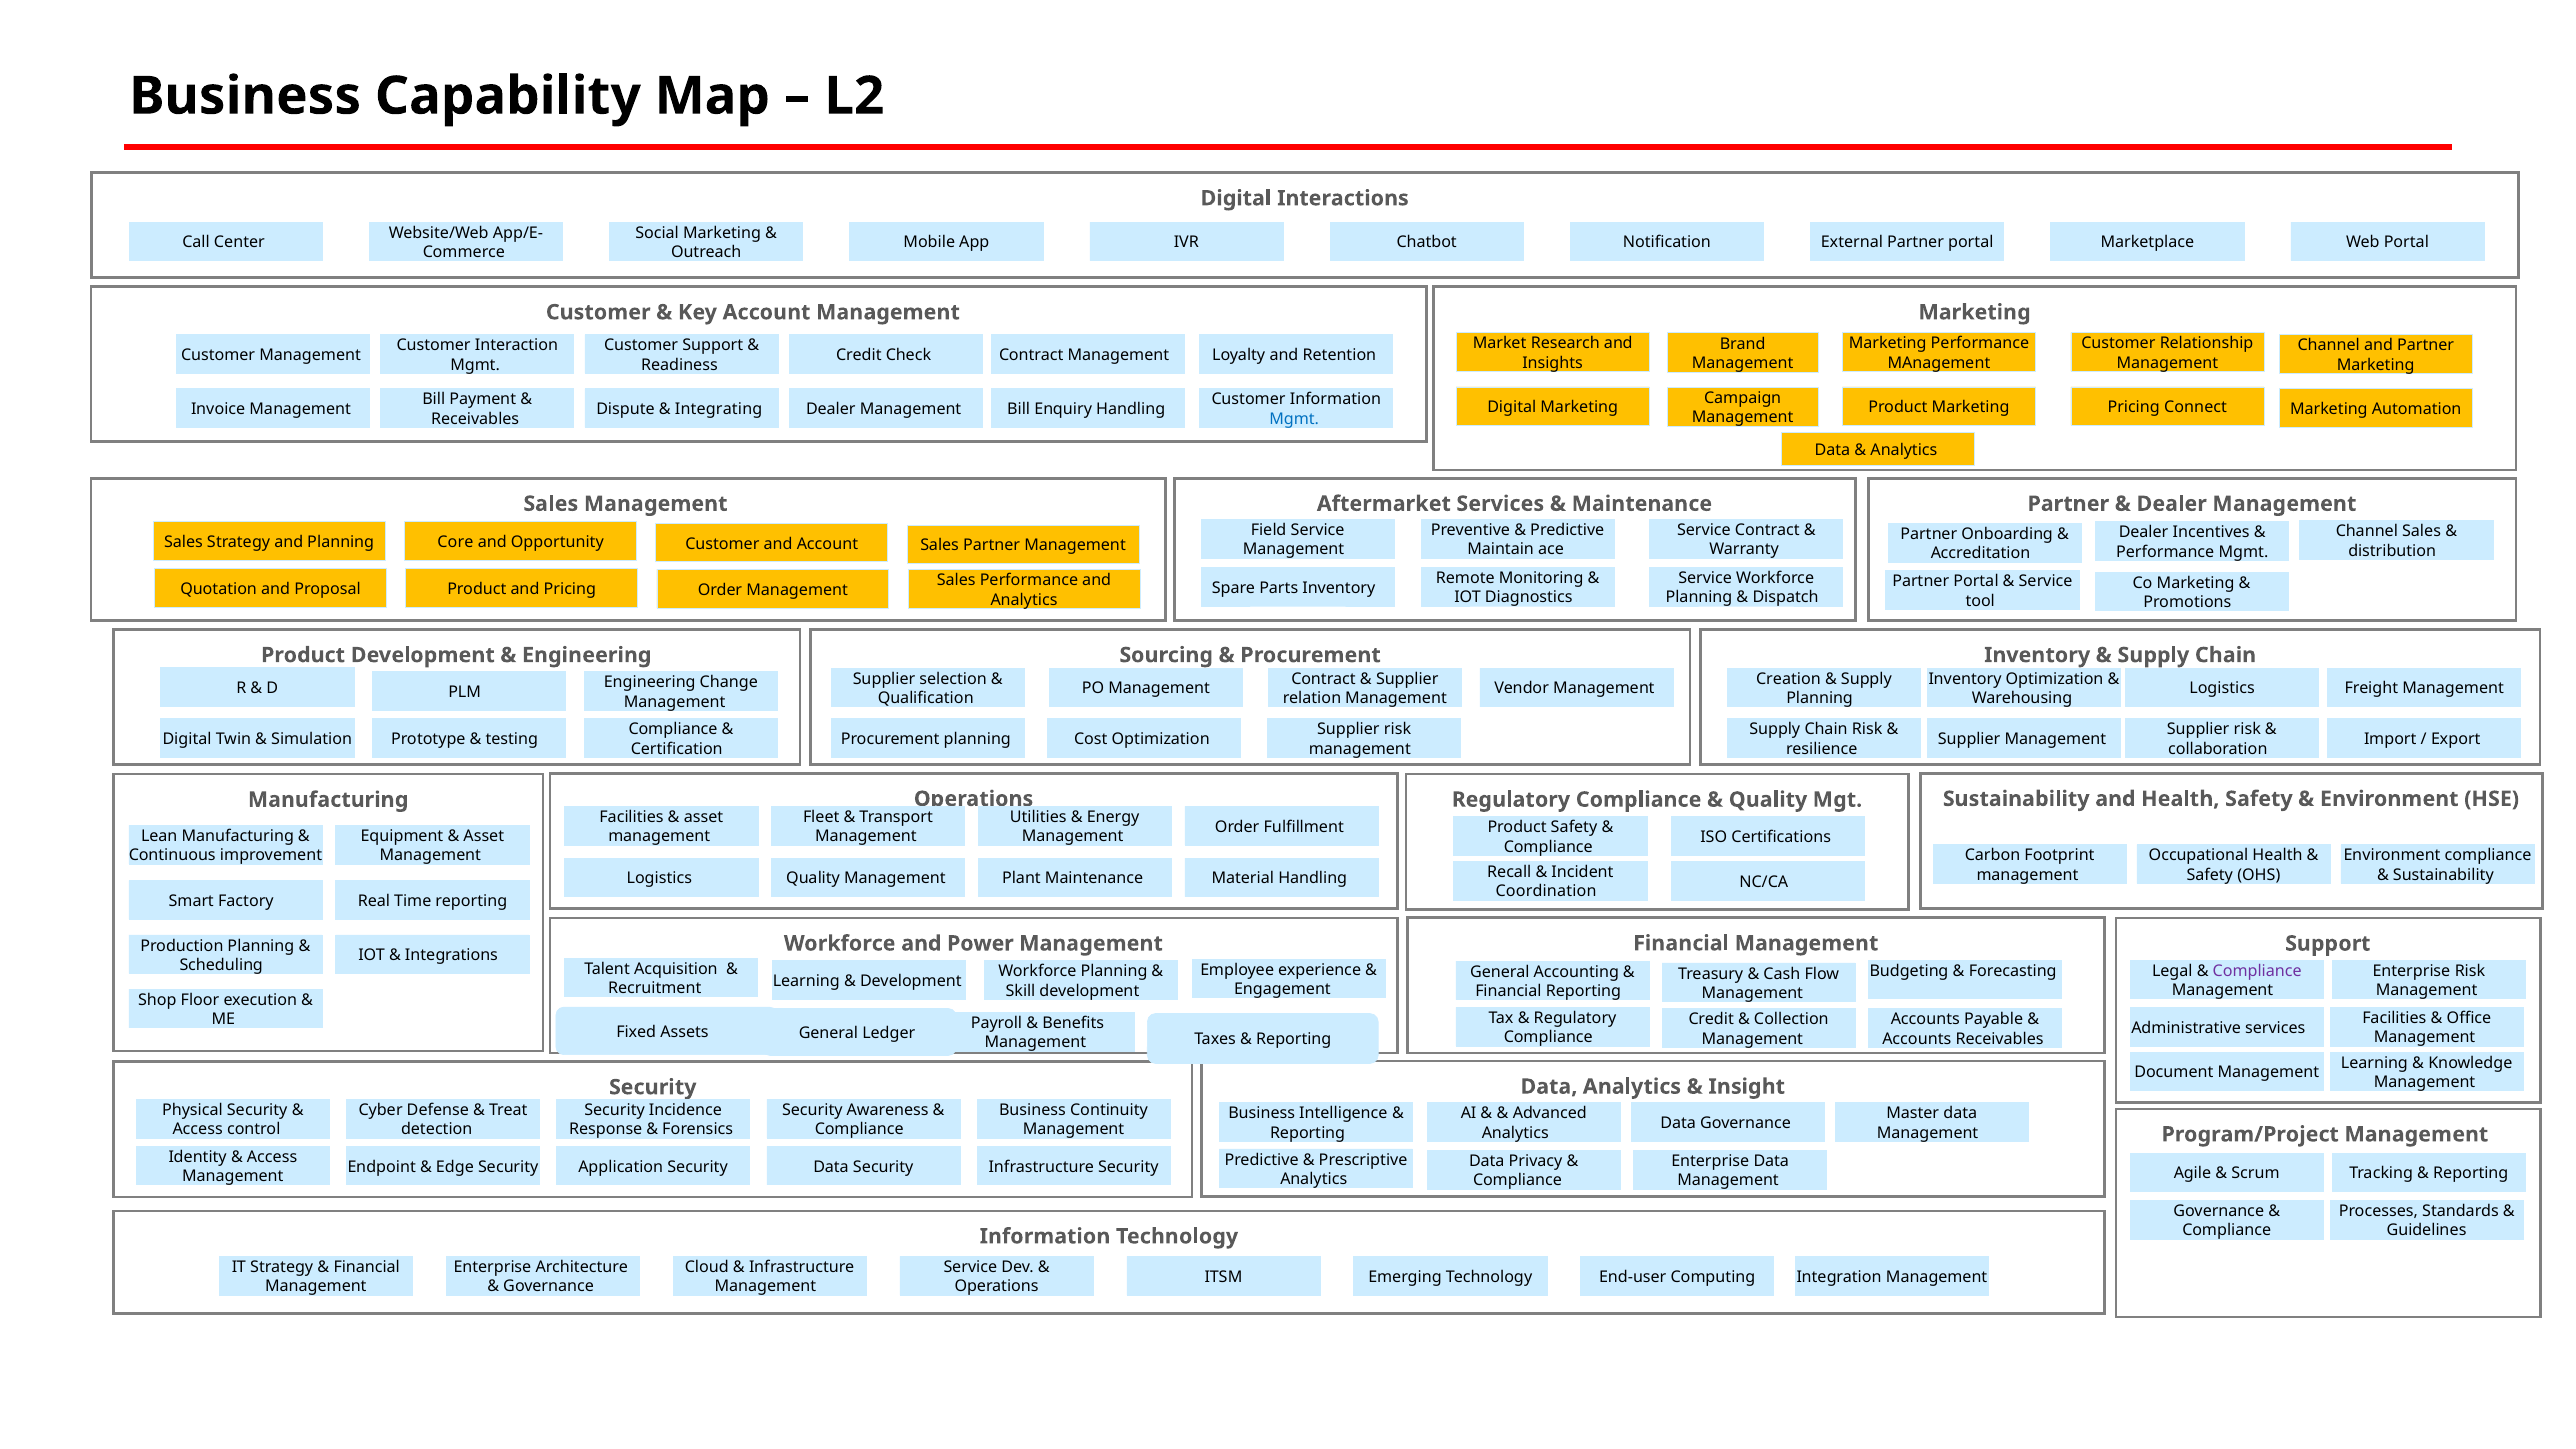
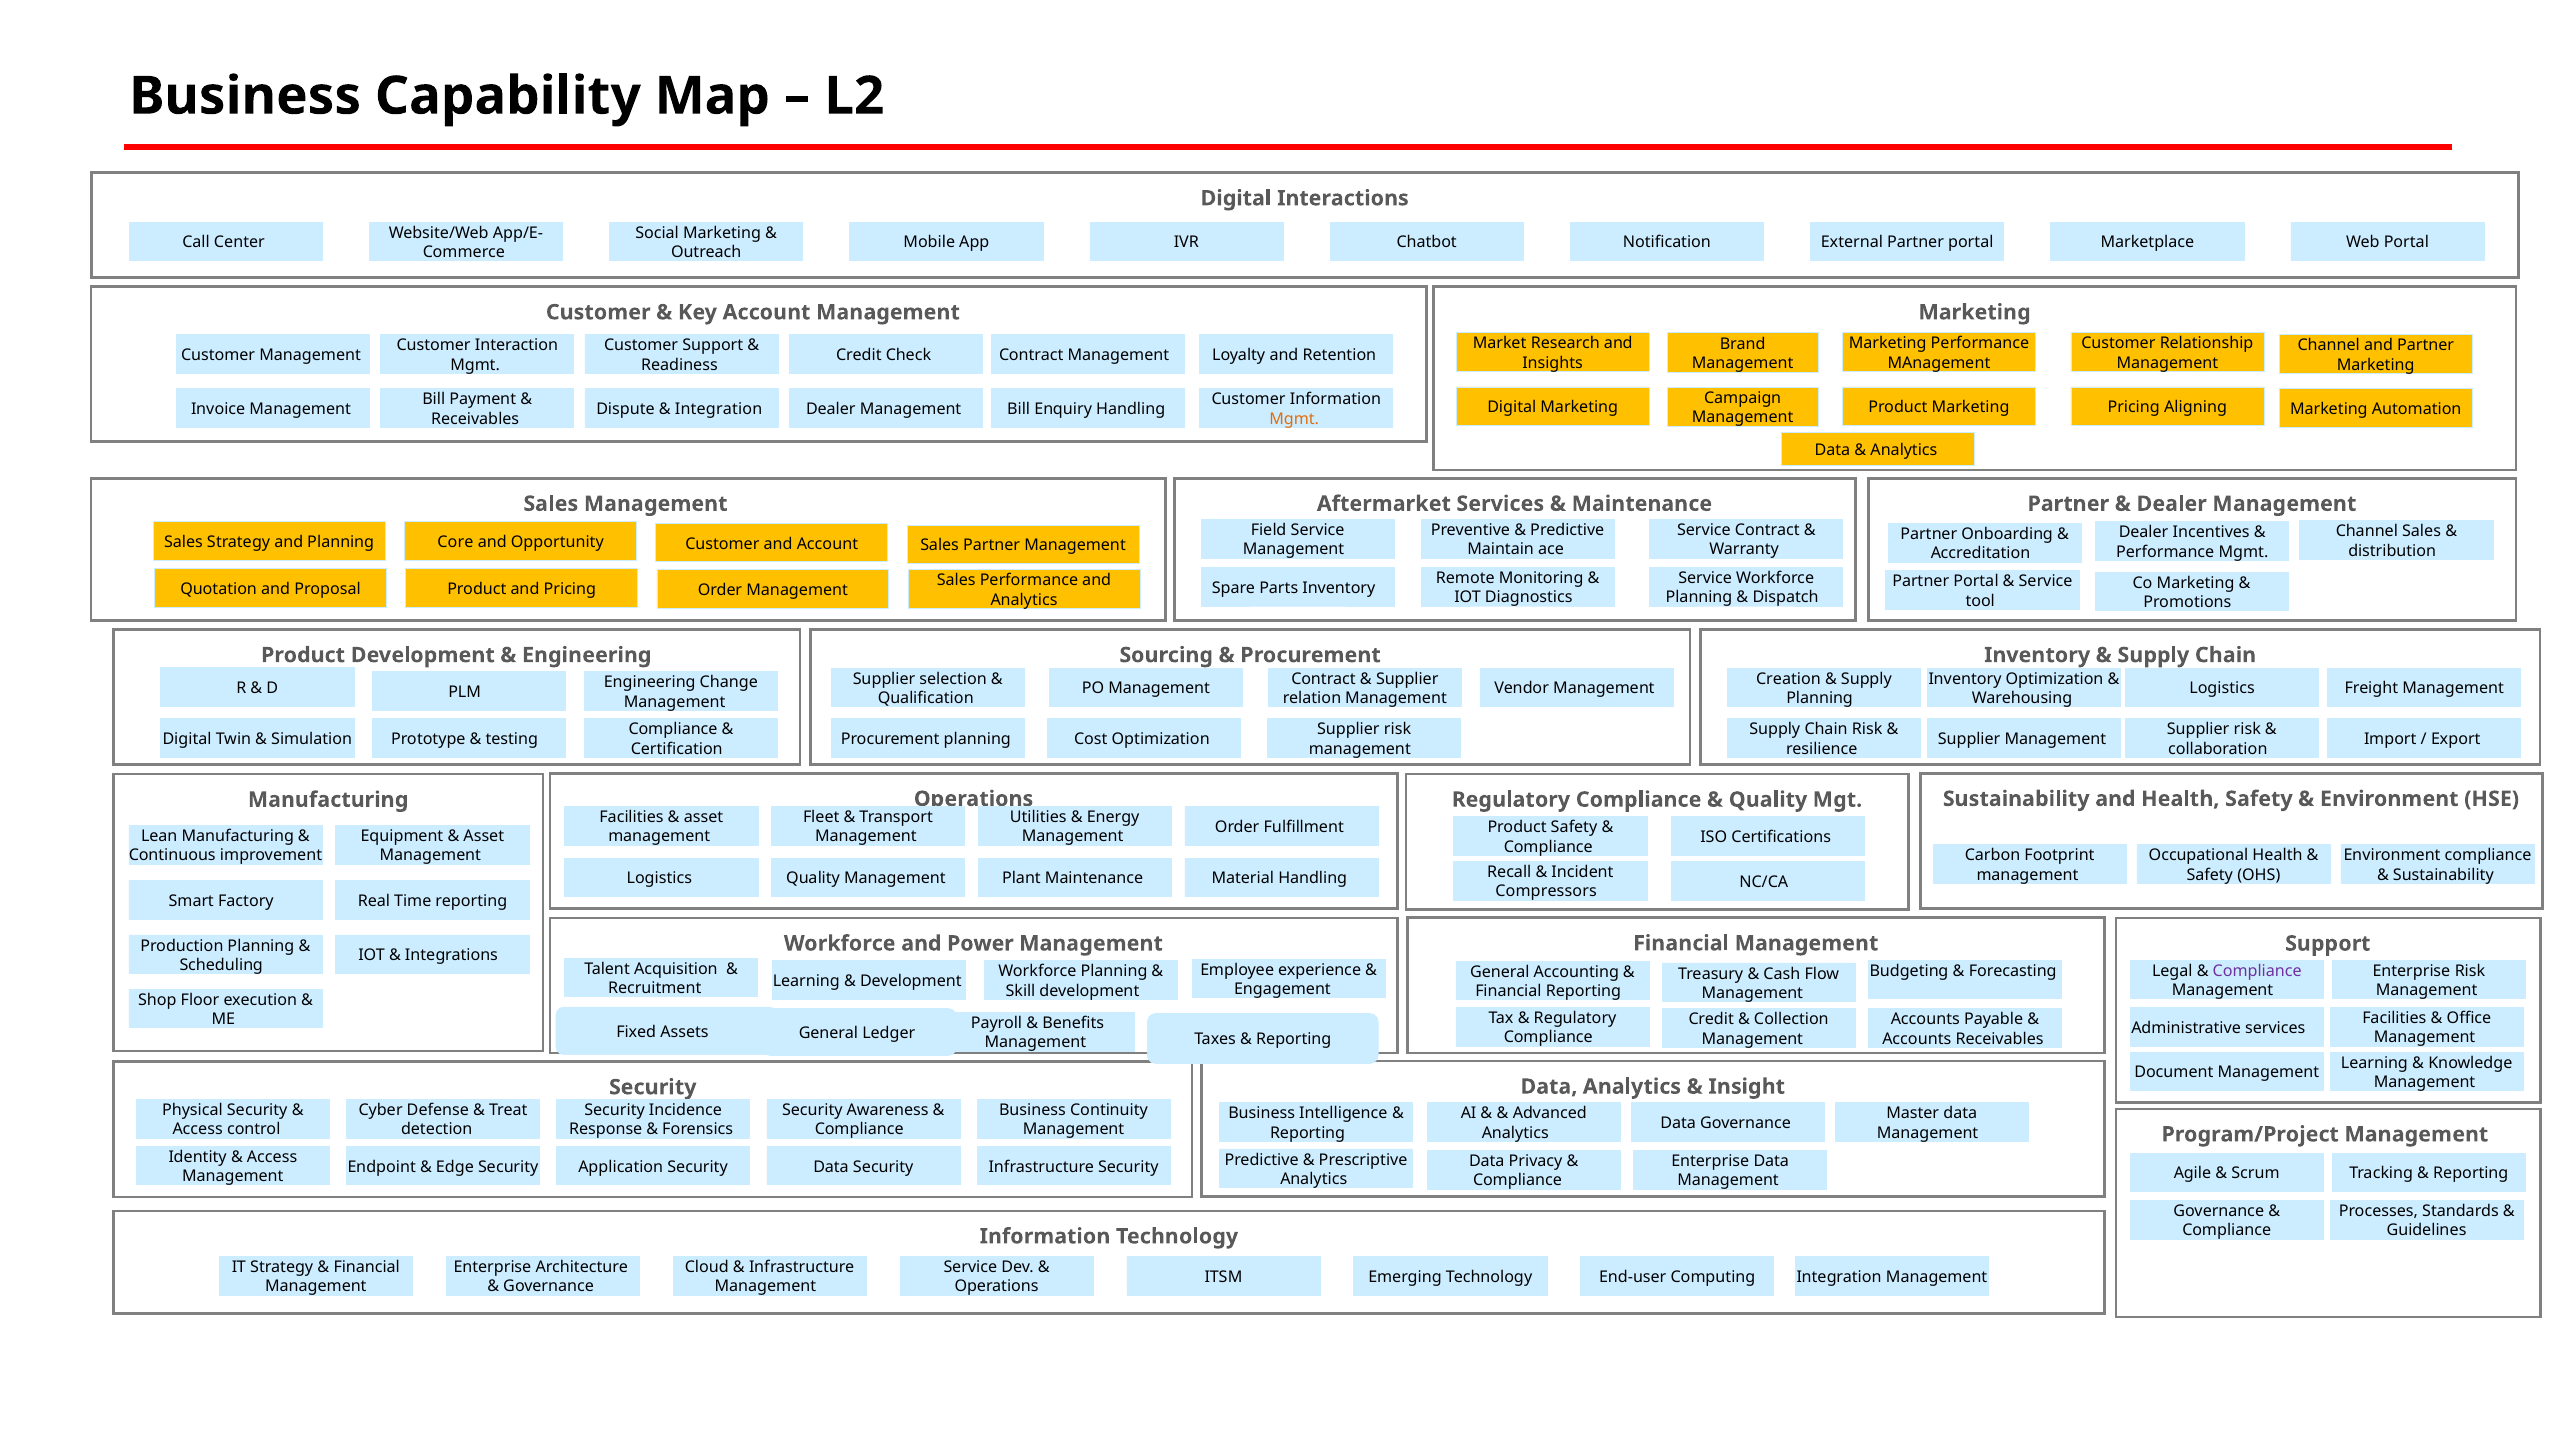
Connect: Connect -> Aligning
Integrating at (719, 409): Integrating -> Integration
Mgmt at (1294, 419) colour: blue -> orange
Coordination: Coordination -> Compressors
